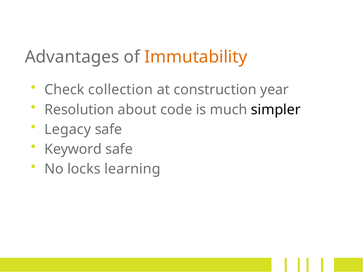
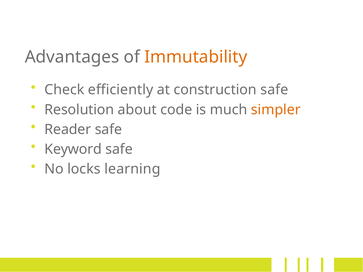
collection: collection -> efficiently
construction year: year -> safe
simpler colour: black -> orange
Legacy: Legacy -> Reader
